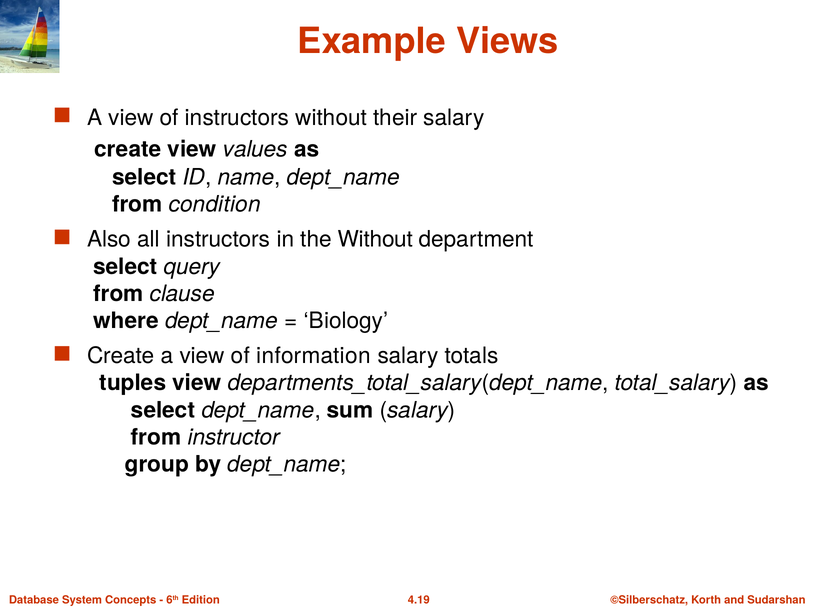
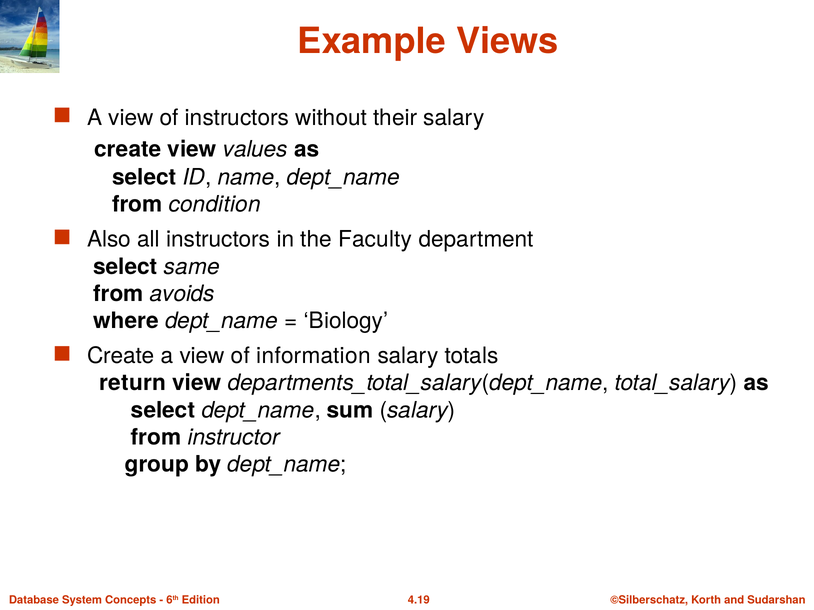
the Without: Without -> Faculty
query: query -> same
clause: clause -> avoids
tuples: tuples -> return
